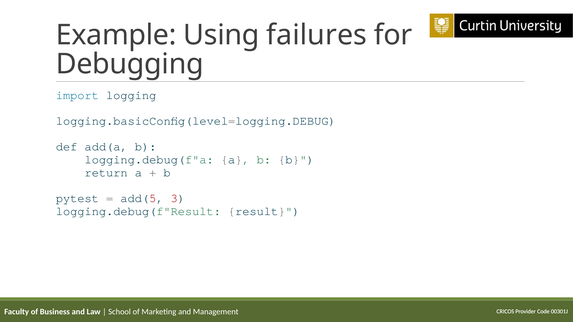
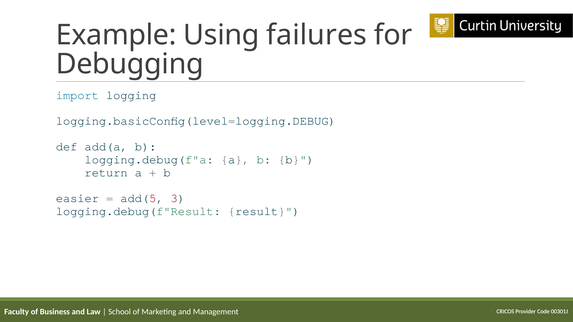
pytest: pytest -> easier
